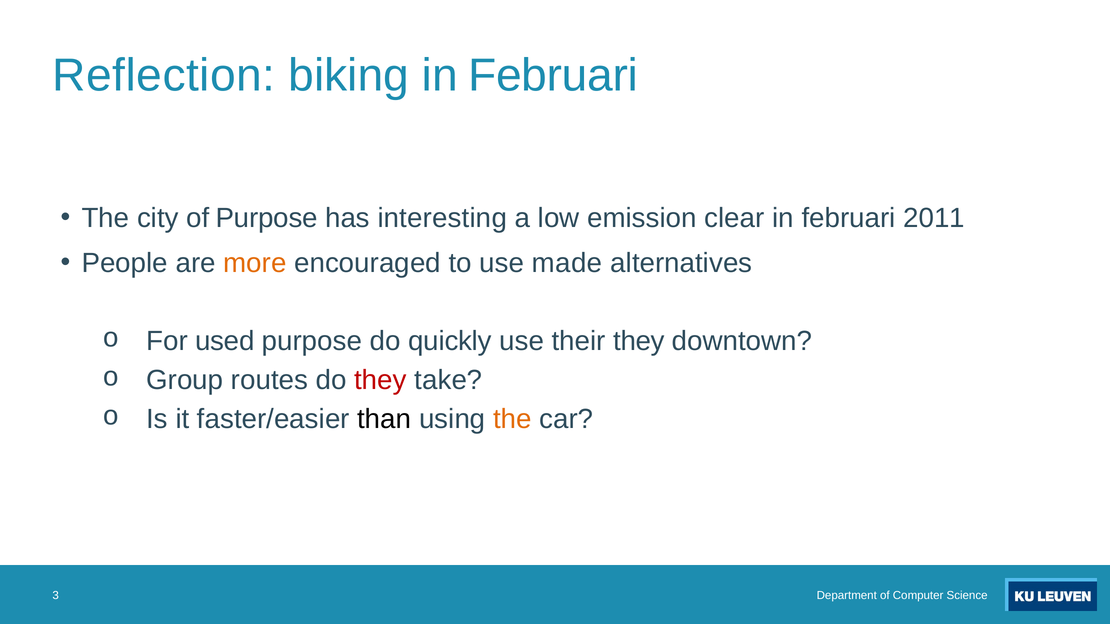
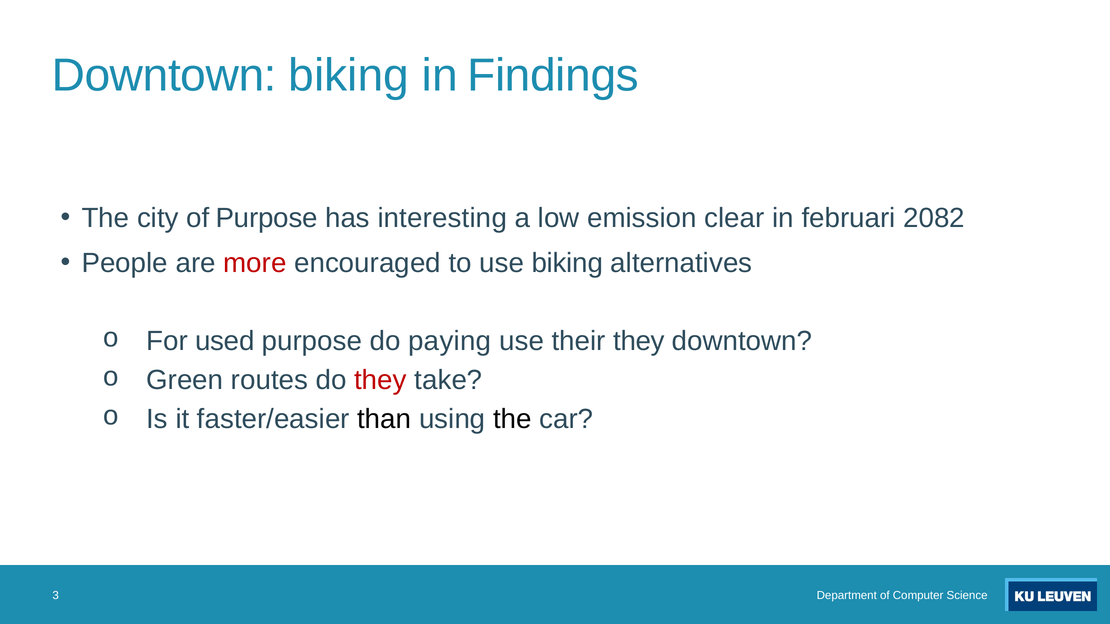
Reflection at (164, 75): Reflection -> Downtown
biking in Februari: Februari -> Findings
2011: 2011 -> 2082
more colour: orange -> red
use made: made -> biking
quickly: quickly -> paying
Group: Group -> Green
the at (512, 420) colour: orange -> black
